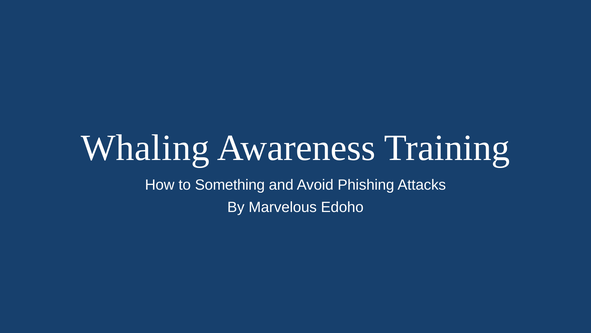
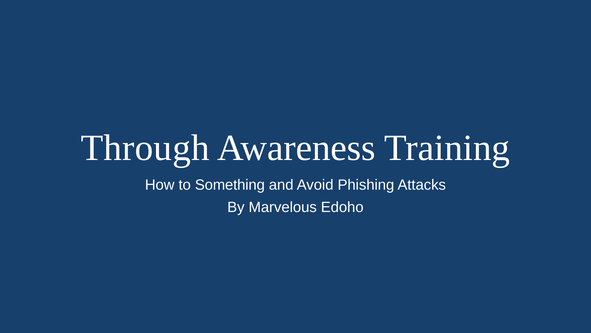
Whaling: Whaling -> Through
